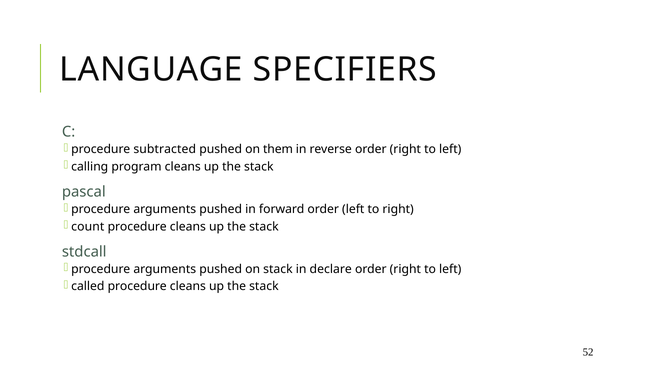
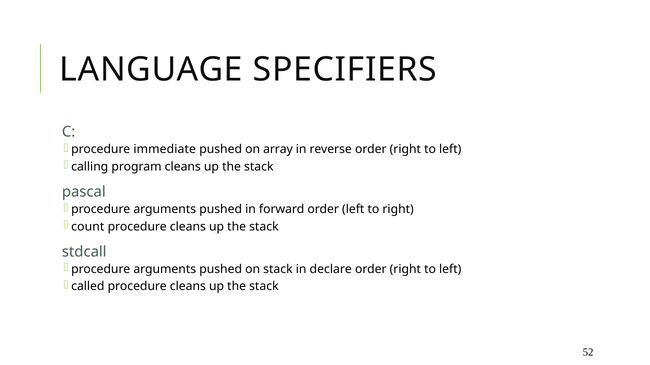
subtracted: subtracted -> immediate
them: them -> array
